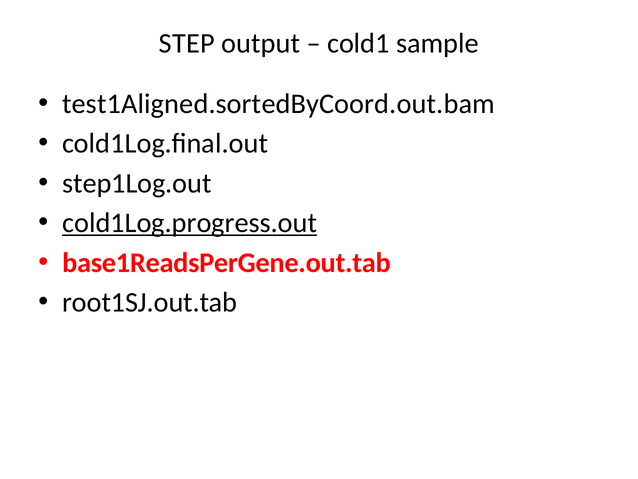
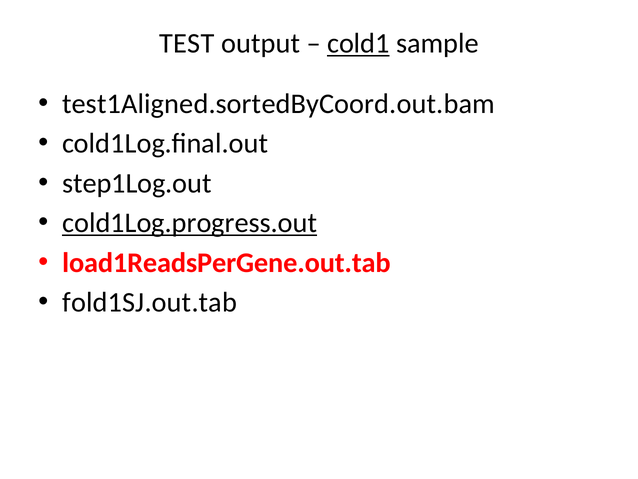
STEP: STEP -> TEST
cold1 underline: none -> present
base1ReadsPerGene.out.tab: base1ReadsPerGene.out.tab -> load1ReadsPerGene.out.tab
root1SJ.out.tab: root1SJ.out.tab -> fold1SJ.out.tab
